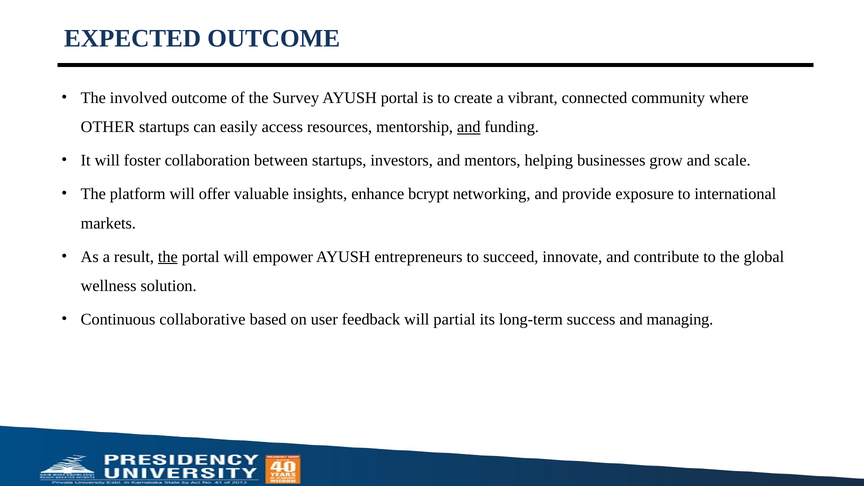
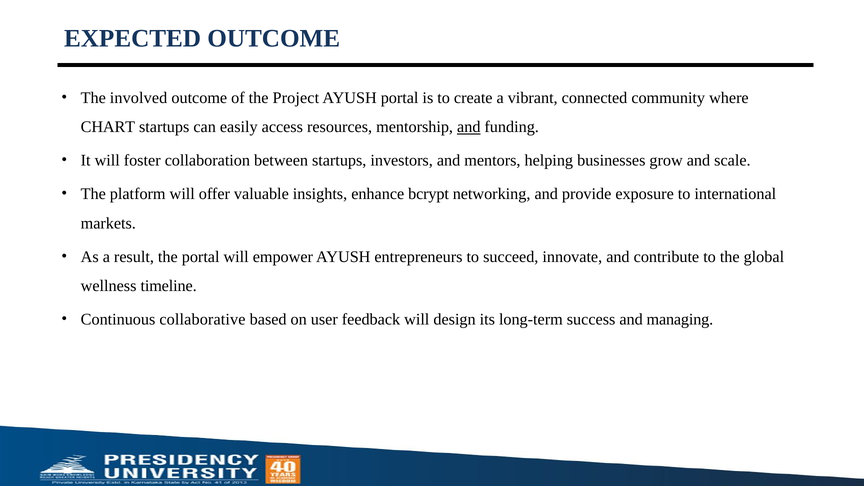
Survey: Survey -> Project
OTHER: OTHER -> CHART
the at (168, 257) underline: present -> none
solution: solution -> timeline
partial: partial -> design
